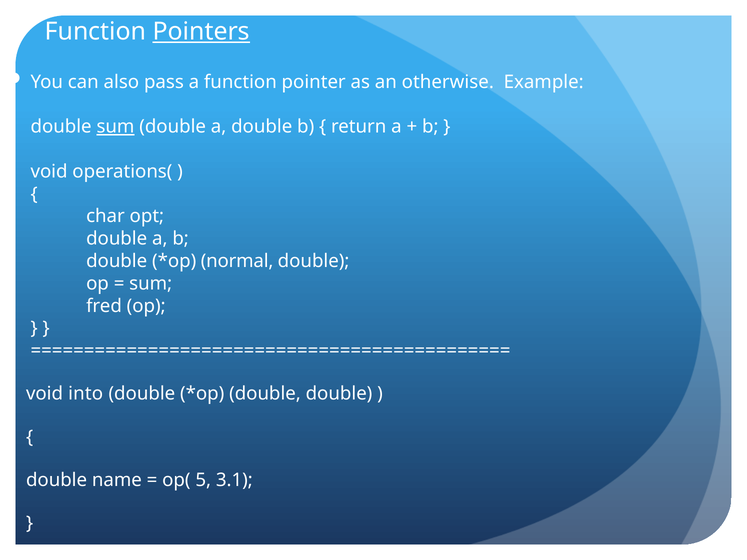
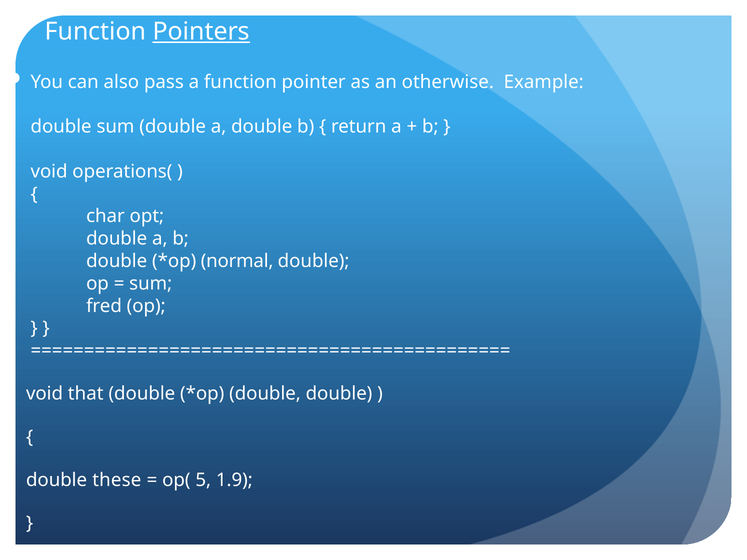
sum at (115, 127) underline: present -> none
into: into -> that
name: name -> these
3.1: 3.1 -> 1.9
